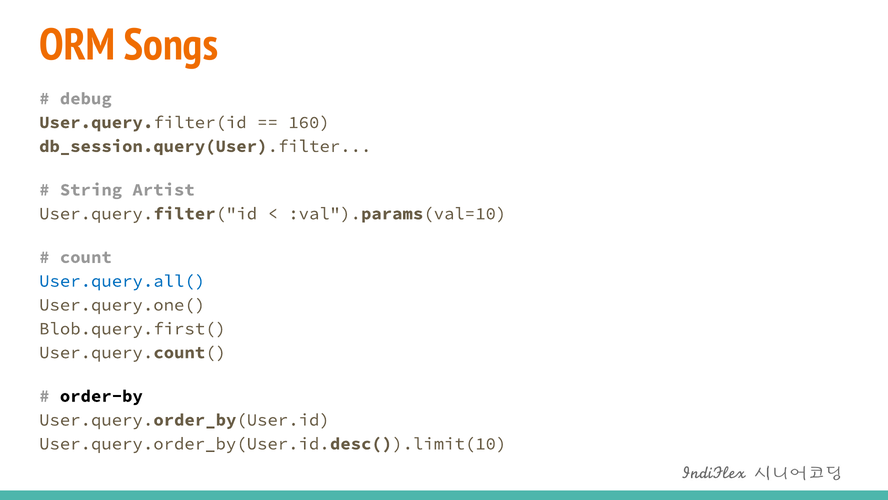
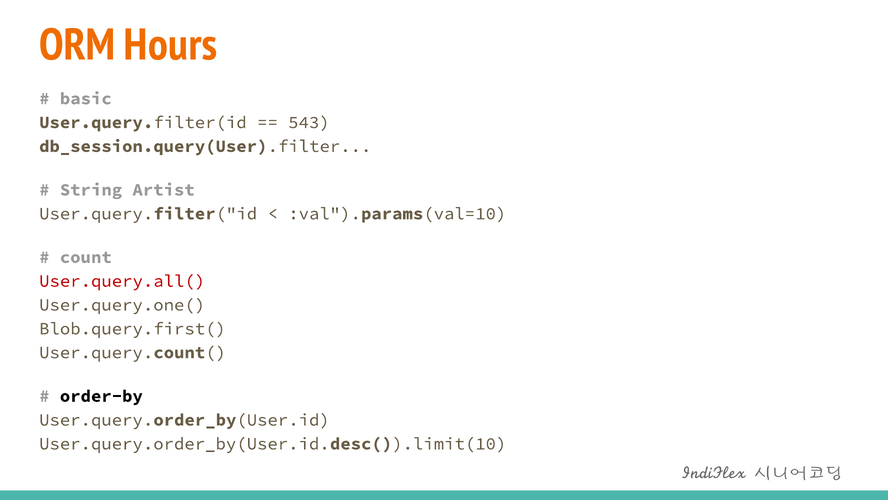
Songs: Songs -> Hours
debug: debug -> basic
160: 160 -> 543
User.query.all( colour: blue -> red
